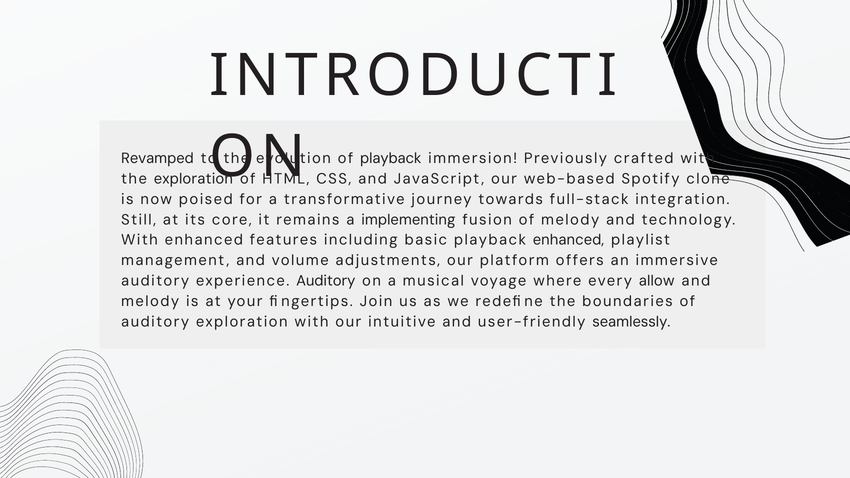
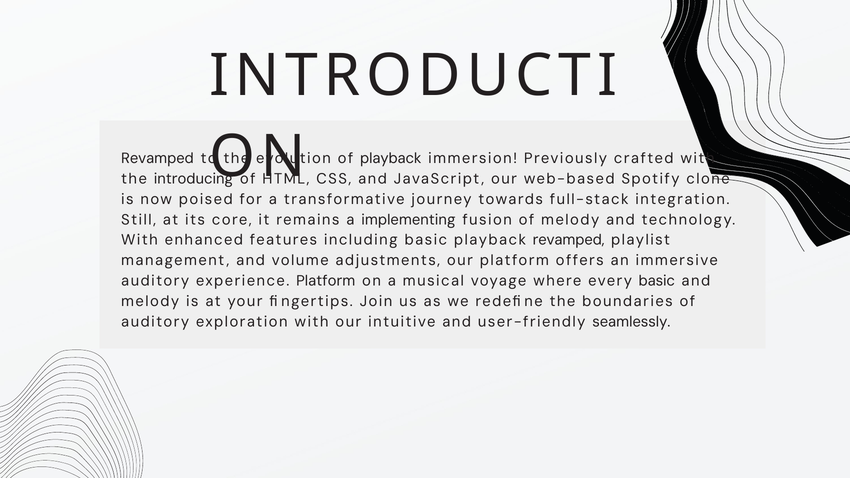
the exploration: exploration -> introducing
playback enhanced: enhanced -> revamped
experience Auditory: Auditory -> Platform
every allow: allow -> basic
